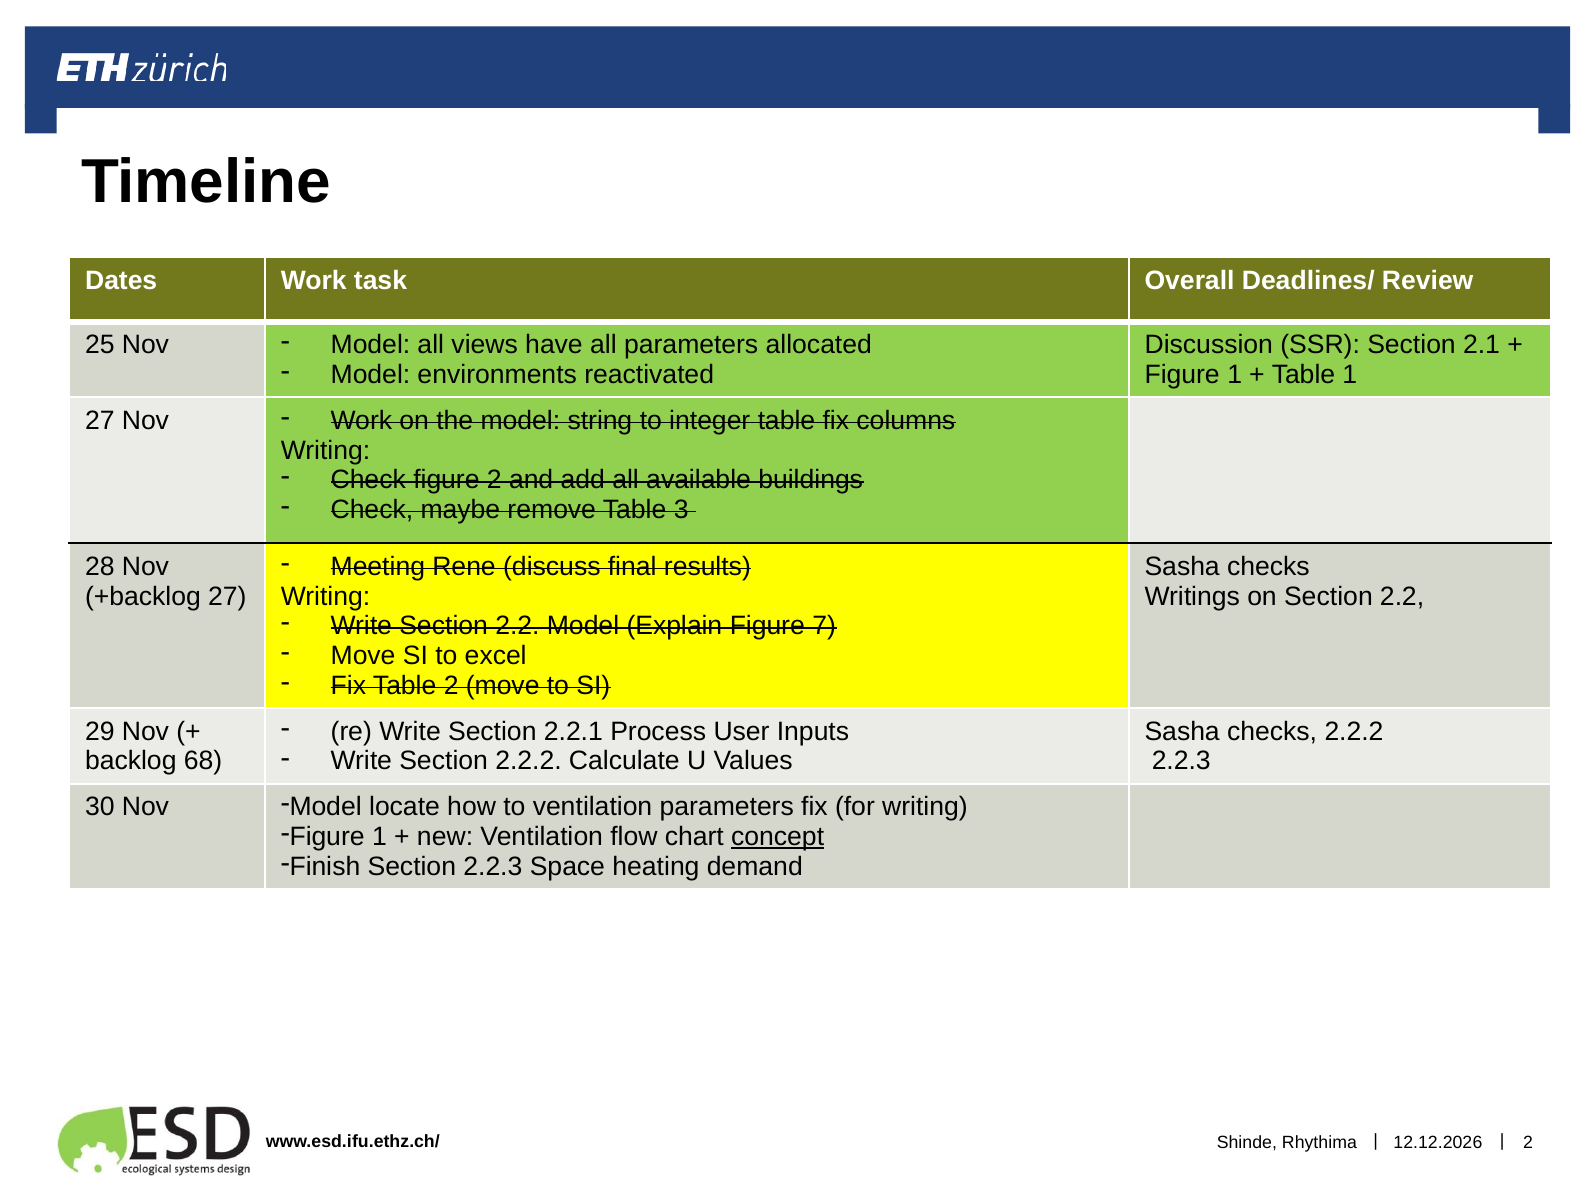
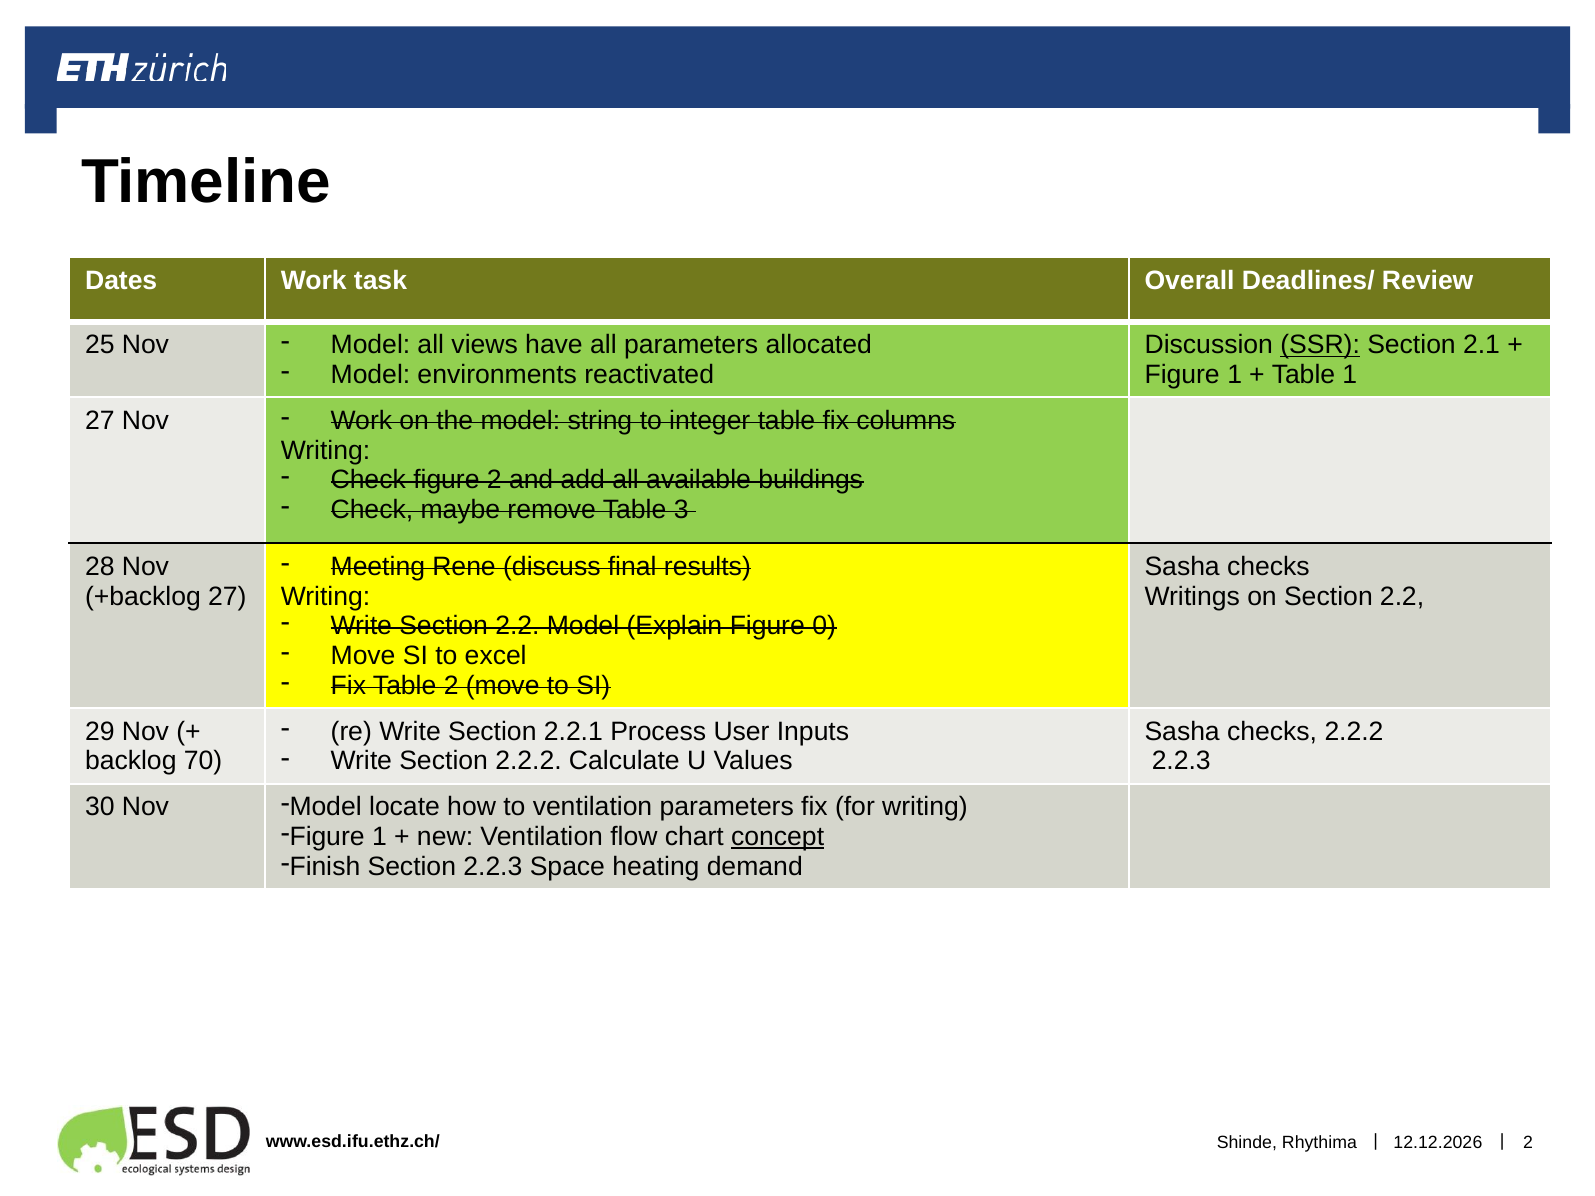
SSR underline: none -> present
7: 7 -> 0
68: 68 -> 70
